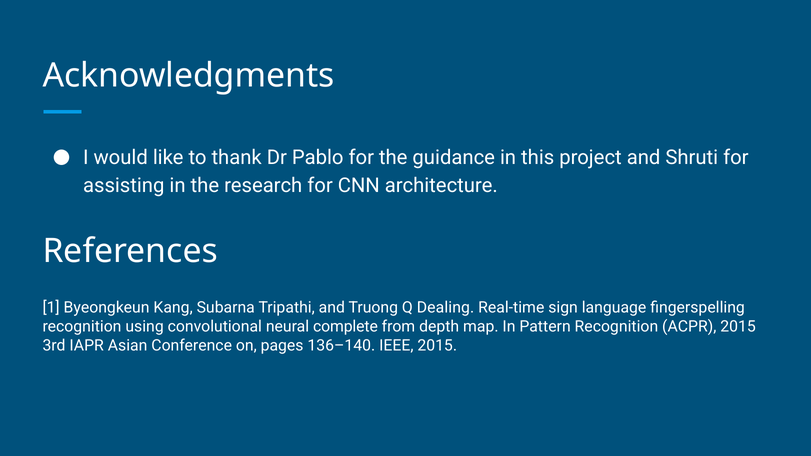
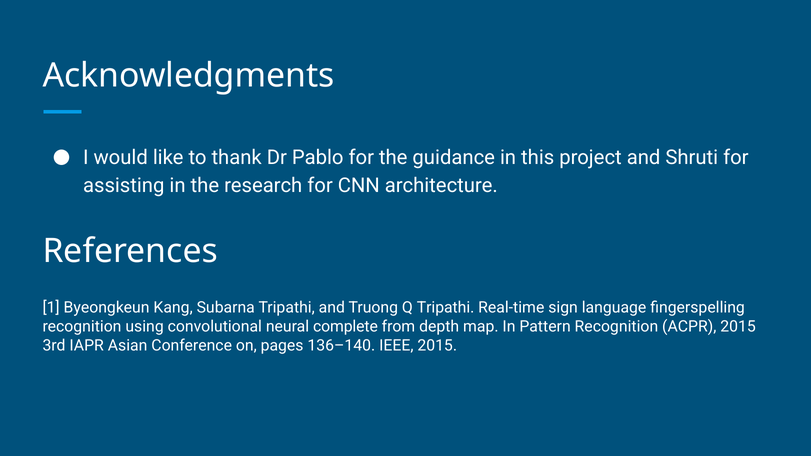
Q Dealing: Dealing -> Tripathi
